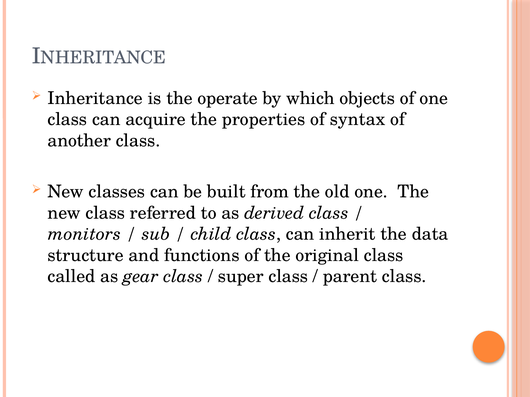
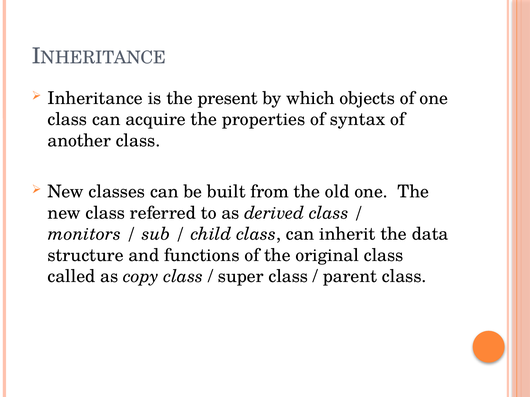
operate: operate -> present
gear: gear -> copy
